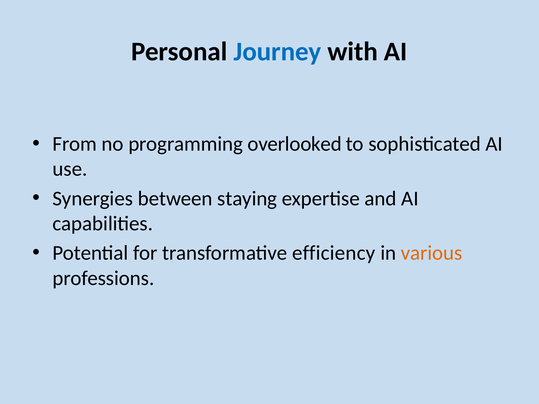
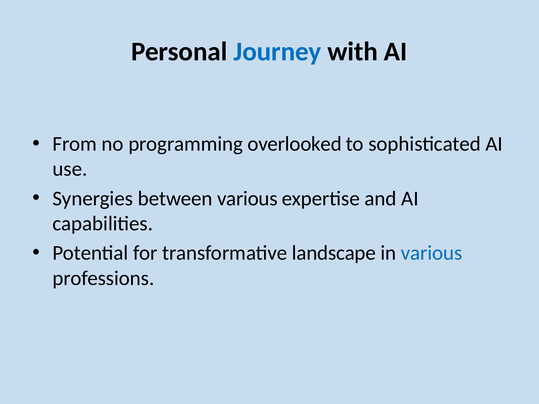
between staying: staying -> various
efficiency: efficiency -> landscape
various at (432, 253) colour: orange -> blue
